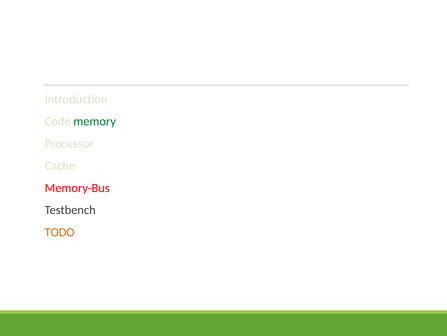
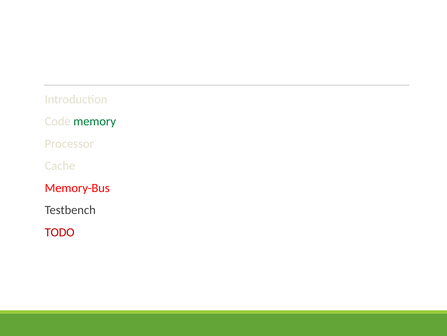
TODO colour: orange -> red
